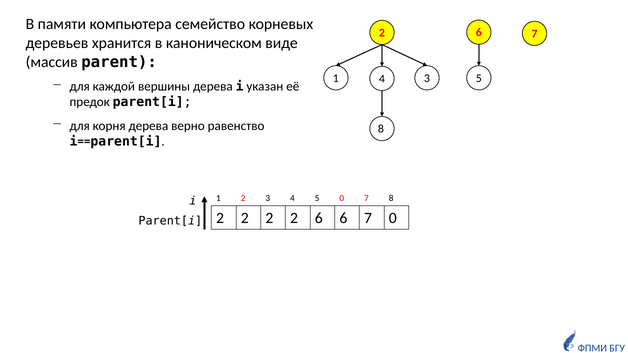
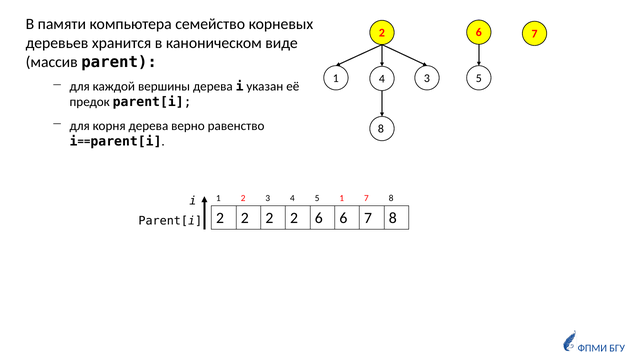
5 0: 0 -> 1
6 7 0: 0 -> 8
